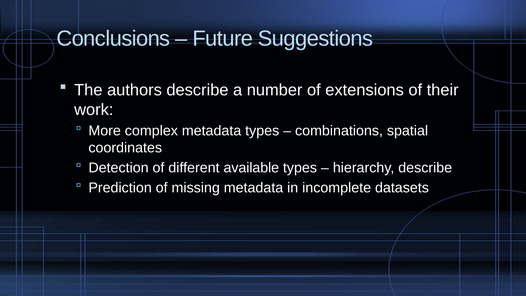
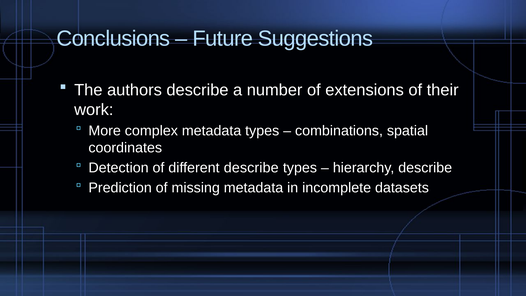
different available: available -> describe
